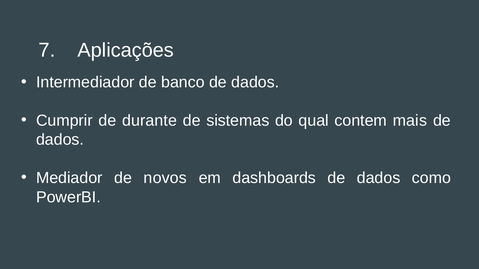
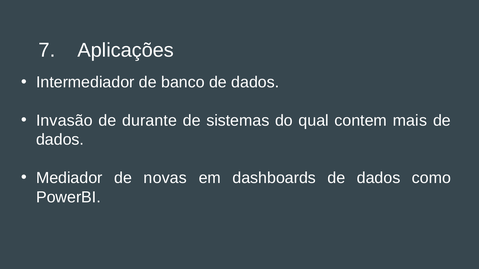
Cumprir: Cumprir -> Invasão
novos: novos -> novas
